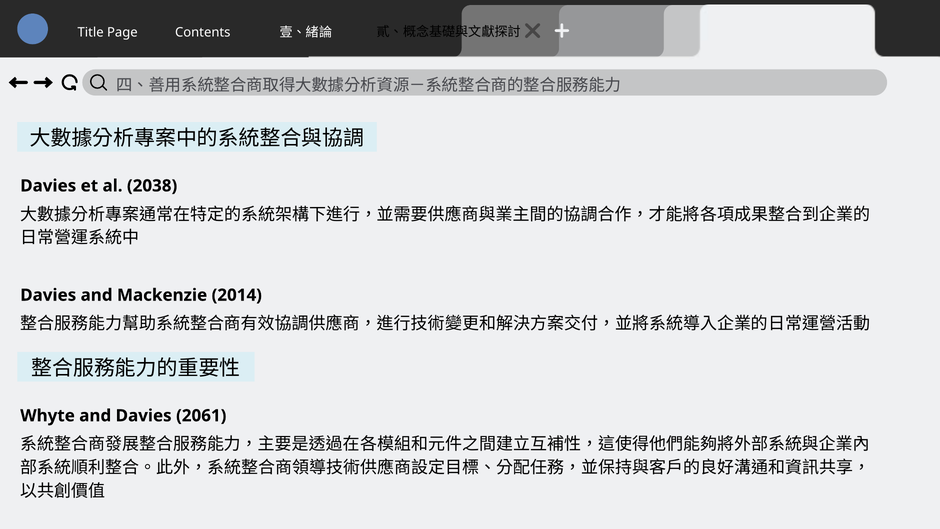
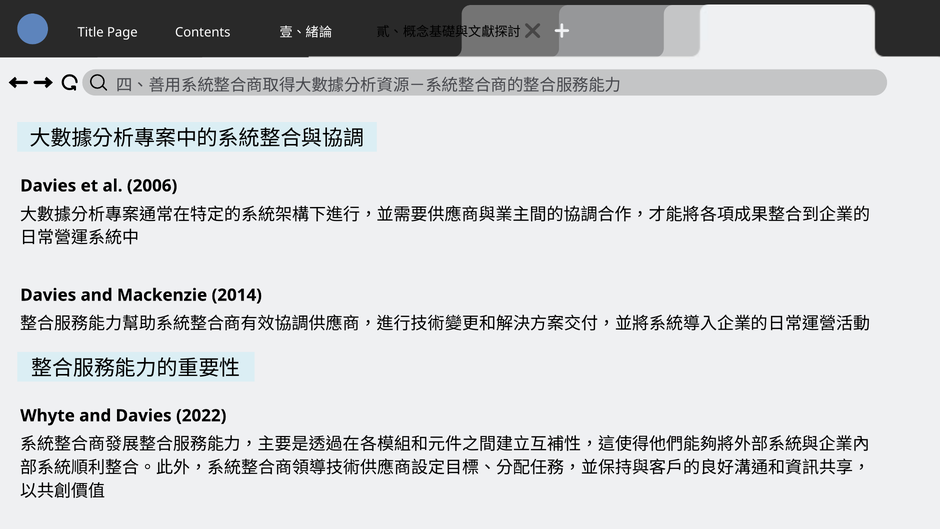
2038: 2038 -> 2006
2061: 2061 -> 2022
